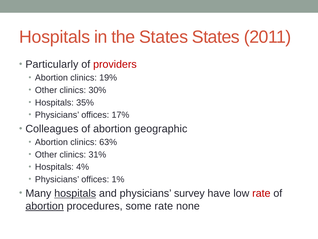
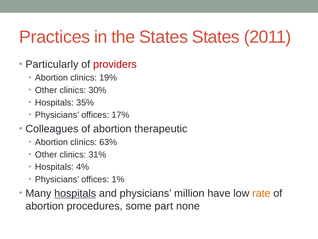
Hospitals at (55, 37): Hospitals -> Practices
geographic: geographic -> therapeutic
survey: survey -> million
rate at (261, 193) colour: red -> orange
abortion at (45, 206) underline: present -> none
some rate: rate -> part
